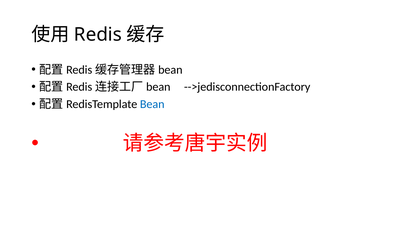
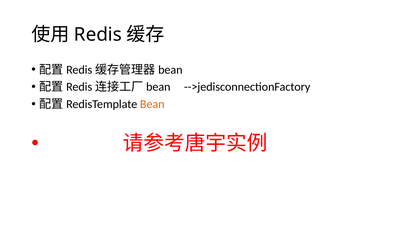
Bean colour: blue -> orange
